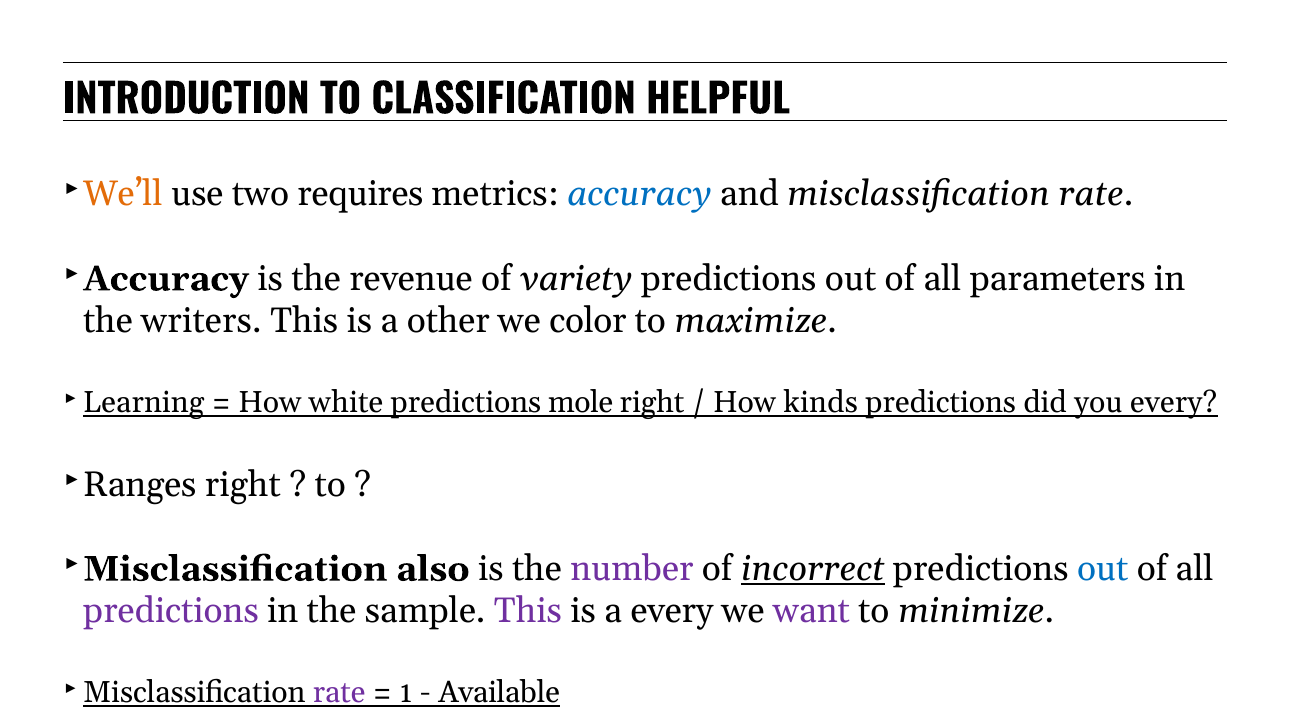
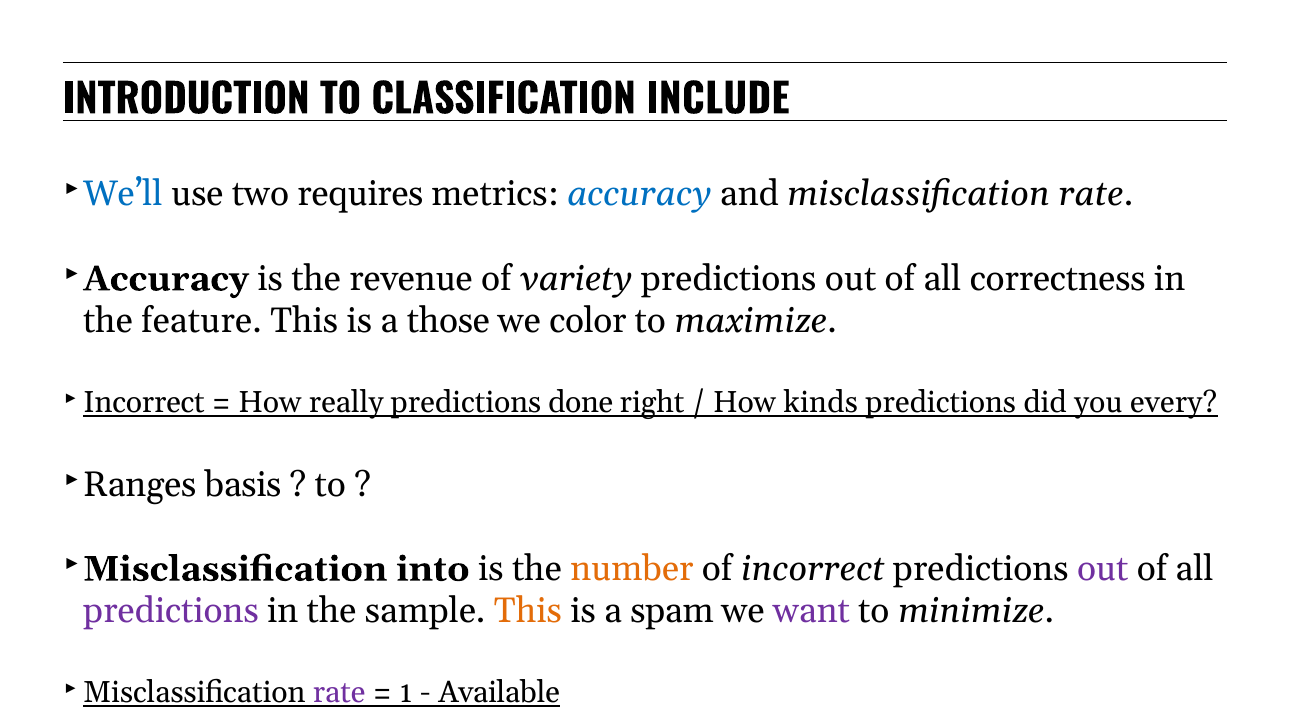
HELPFUL: HELPFUL -> INCLUDE
We’ll colour: orange -> blue
parameters: parameters -> correctness
writers: writers -> feature
other: other -> those
Learning at (144, 403): Learning -> Incorrect
white: white -> really
mole: mole -> done
Ranges right: right -> basis
also: also -> into
number colour: purple -> orange
incorrect at (813, 569) underline: present -> none
out at (1103, 569) colour: blue -> purple
This at (528, 612) colour: purple -> orange
a every: every -> spam
